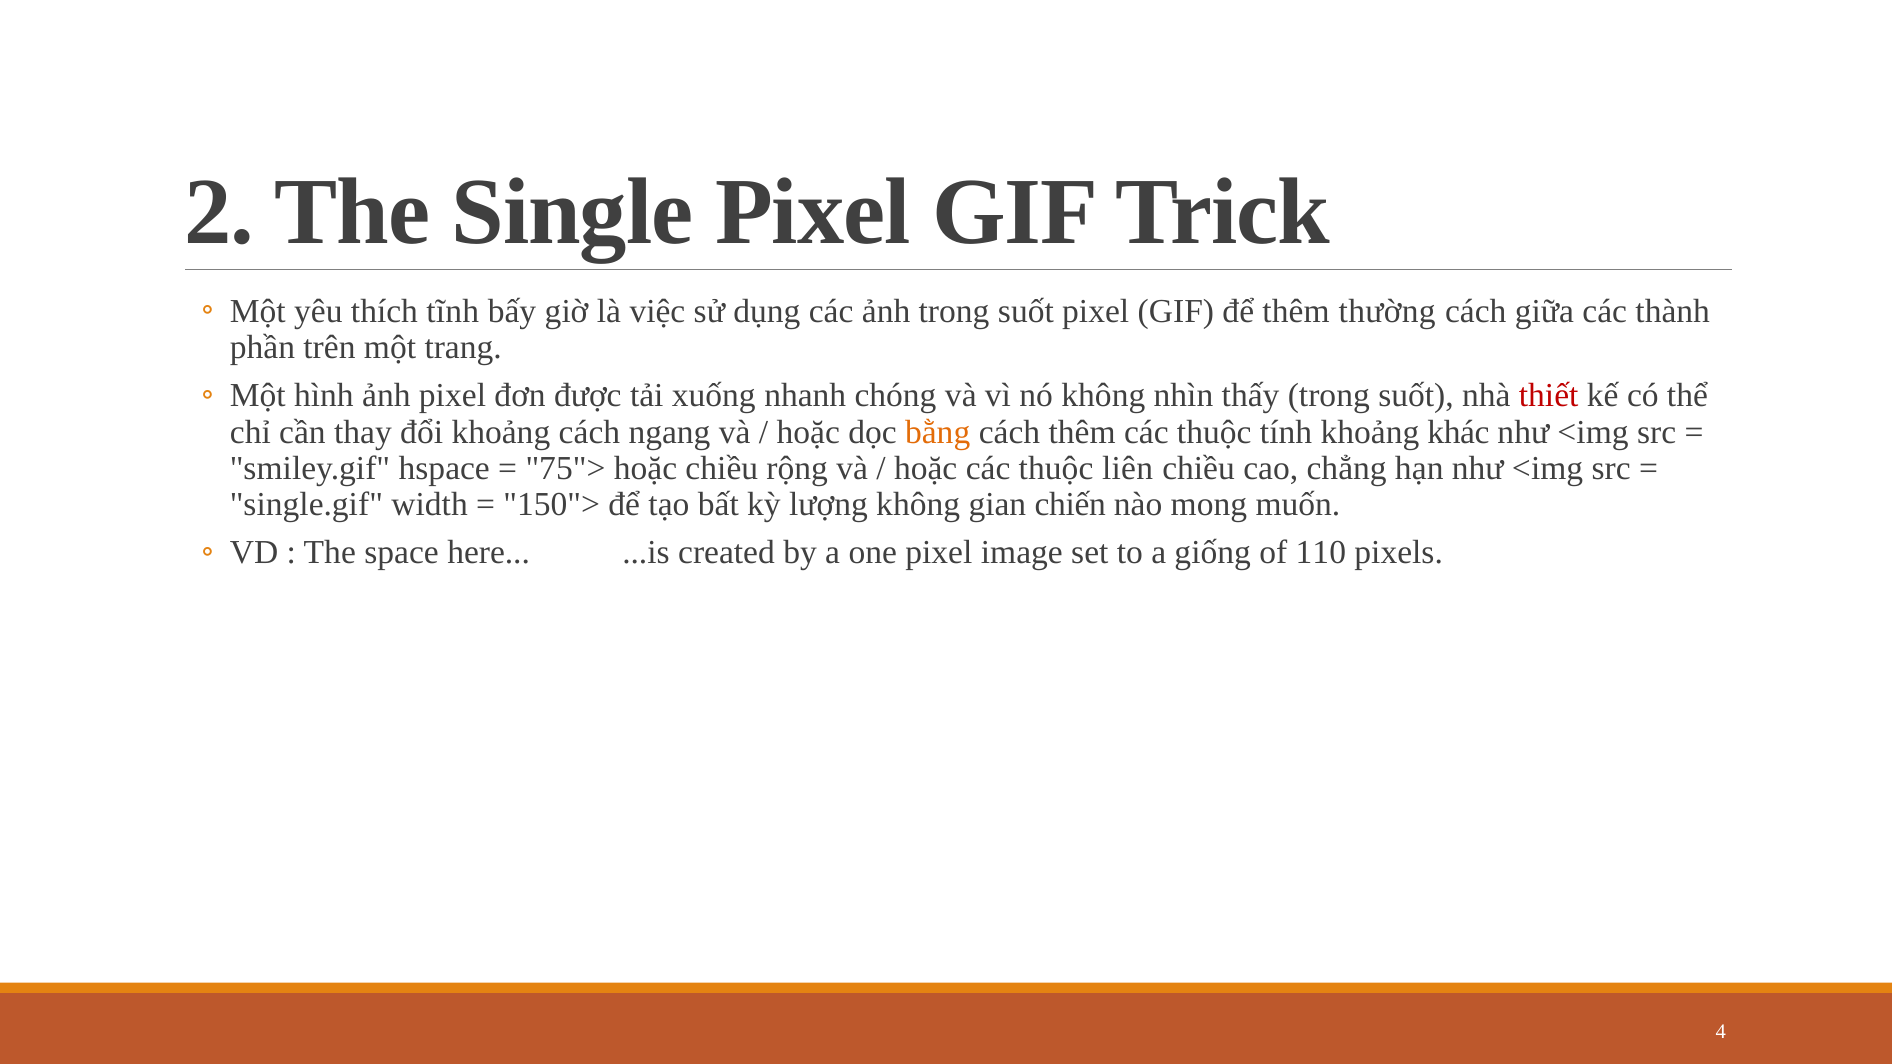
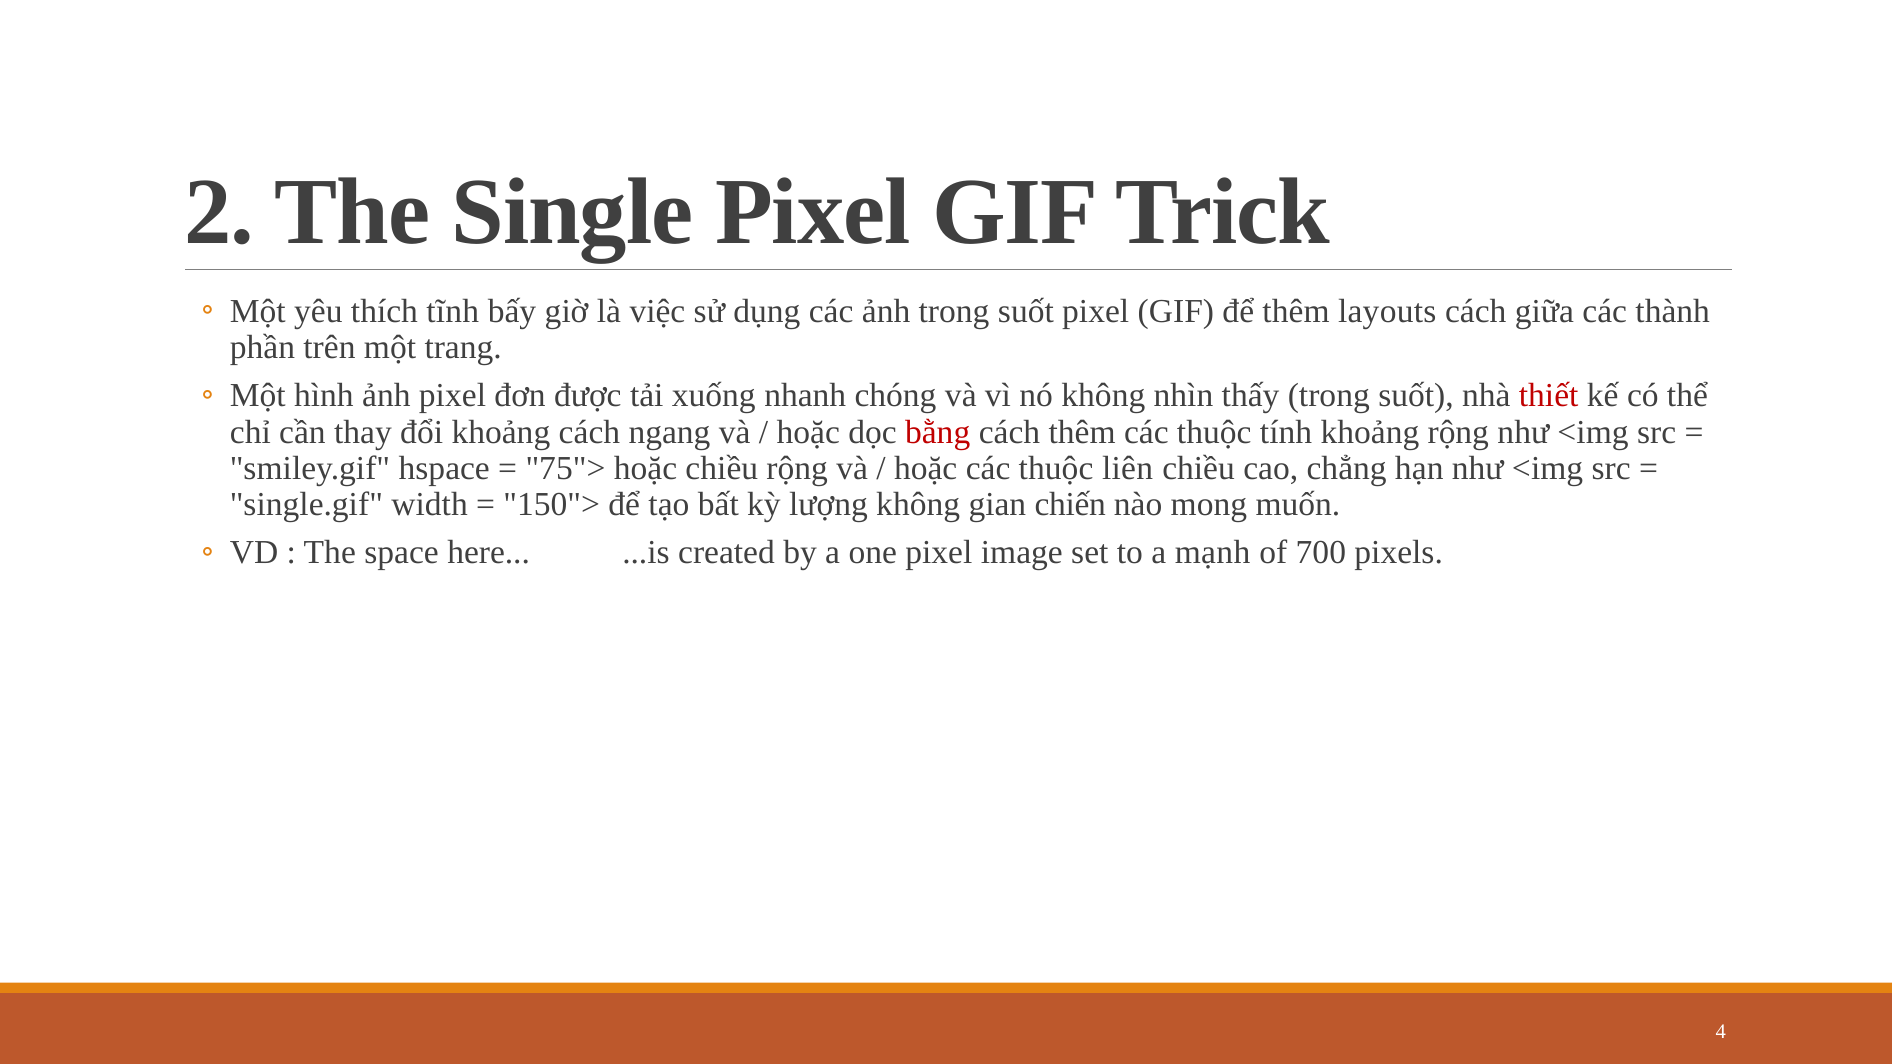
thường: thường -> layouts
bằng colour: orange -> red
khoảng khác: khác -> rộng
giống: giống -> mạnh
110: 110 -> 700
